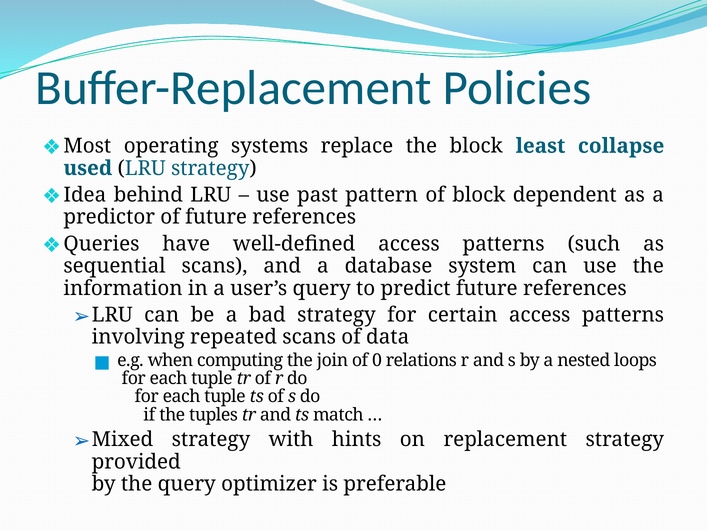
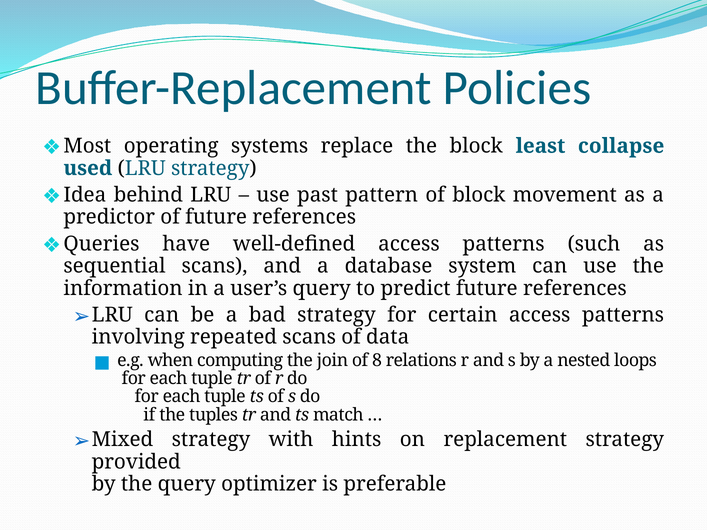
dependent: dependent -> movement
0: 0 -> 8
